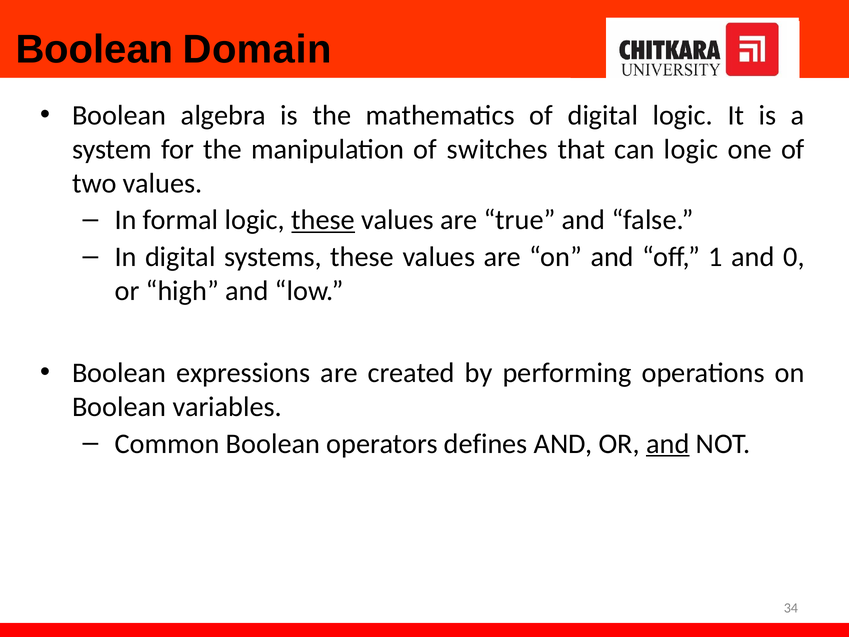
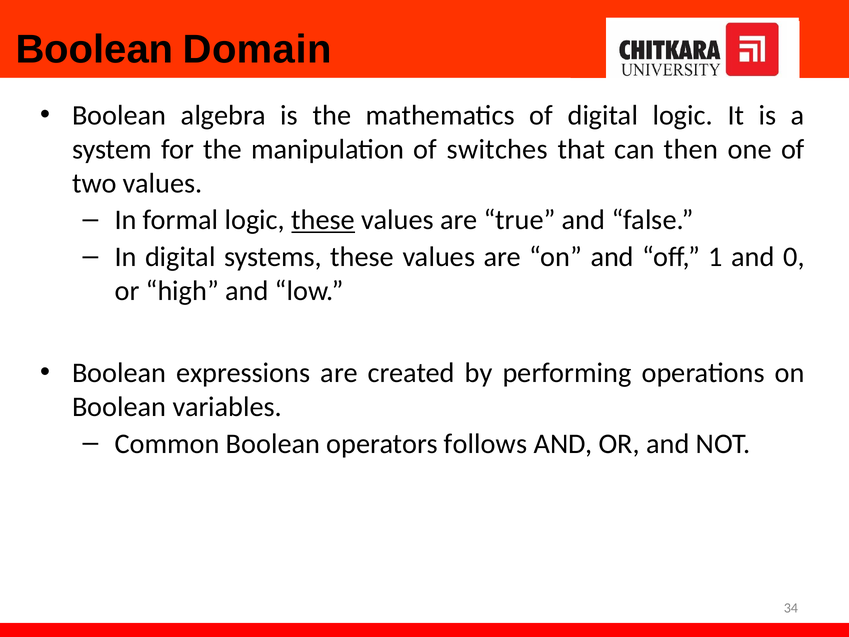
can logic: logic -> then
defines: defines -> follows
and at (668, 444) underline: present -> none
